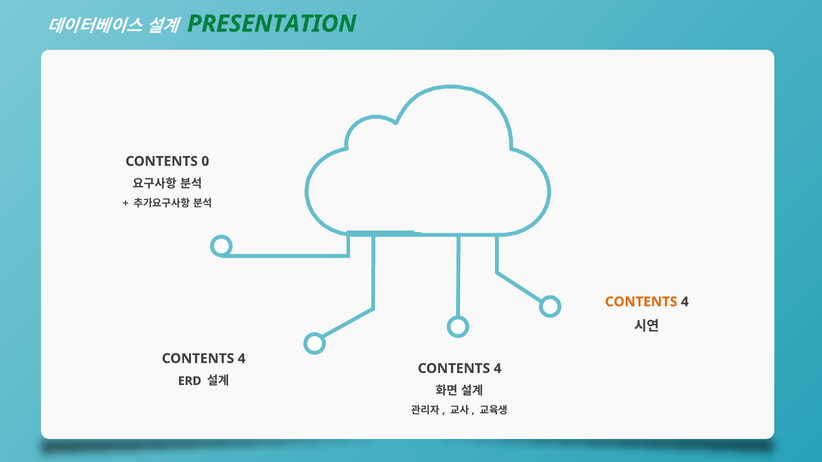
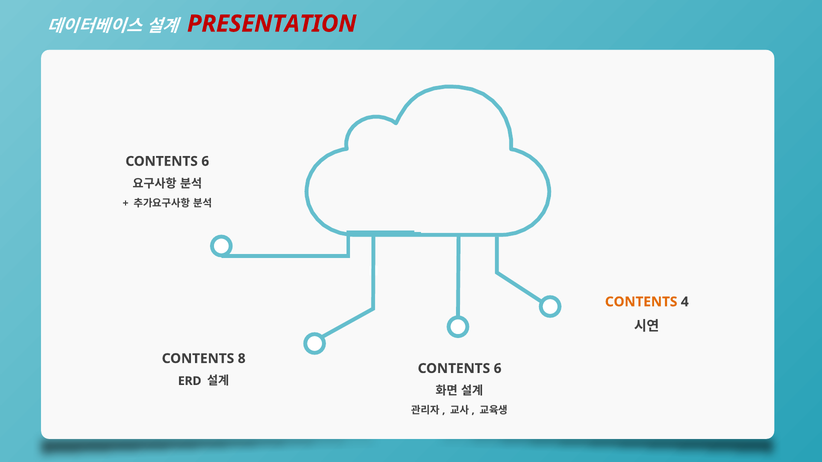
PRESENTATION colour: green -> red
0 at (205, 161): 0 -> 6
4 at (242, 359): 4 -> 8
4 at (498, 369): 4 -> 6
